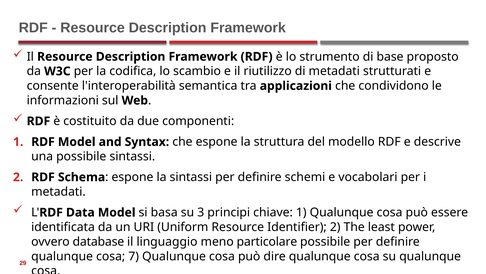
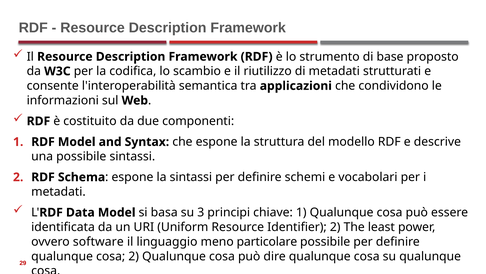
database: database -> software
cosa 7: 7 -> 2
